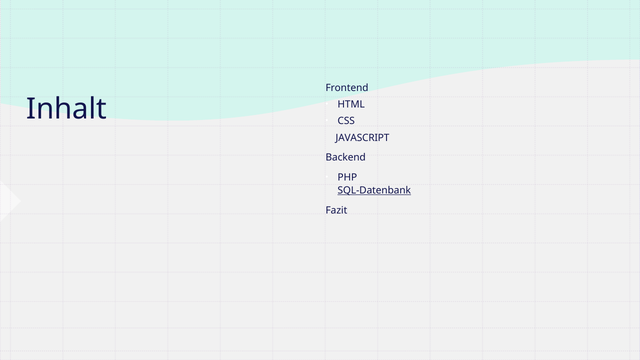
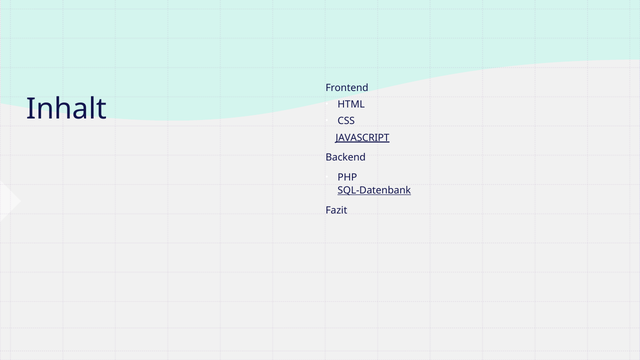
JAVASCRIPT underline: none -> present
